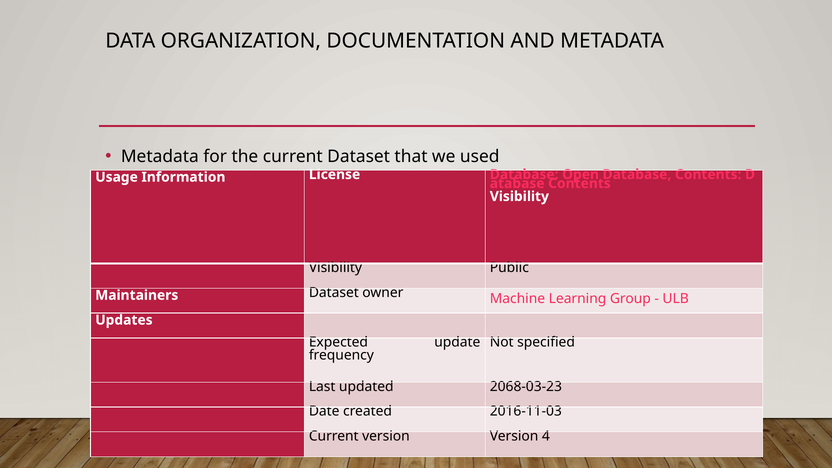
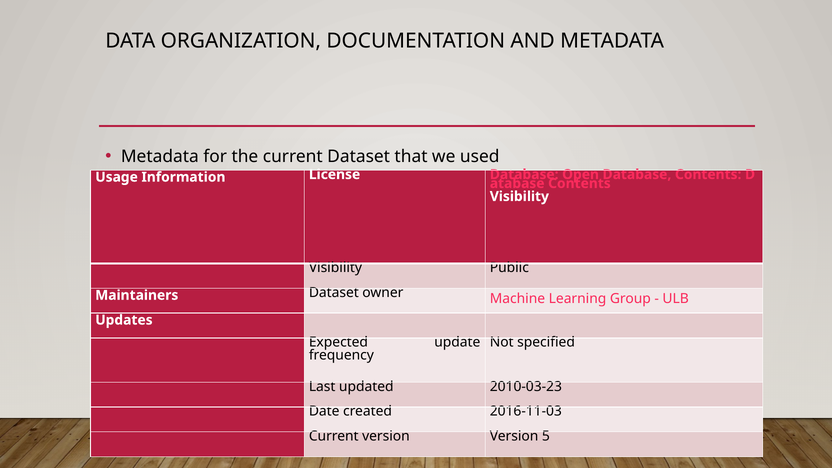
2068-03-23: 2068-03-23 -> 2010-03-23
4: 4 -> 5
